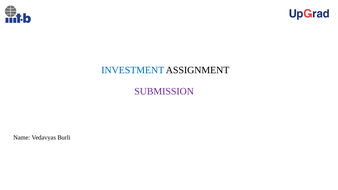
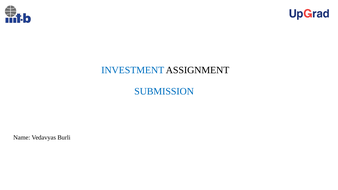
SUBMISSION colour: purple -> blue
